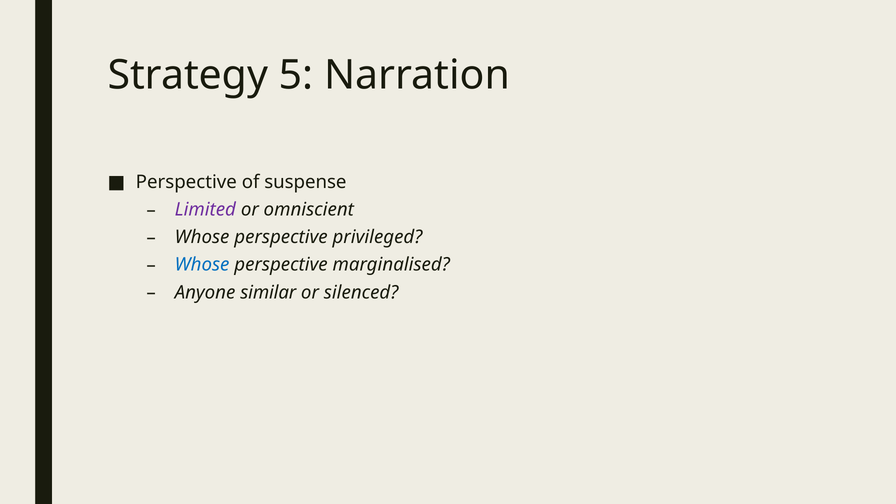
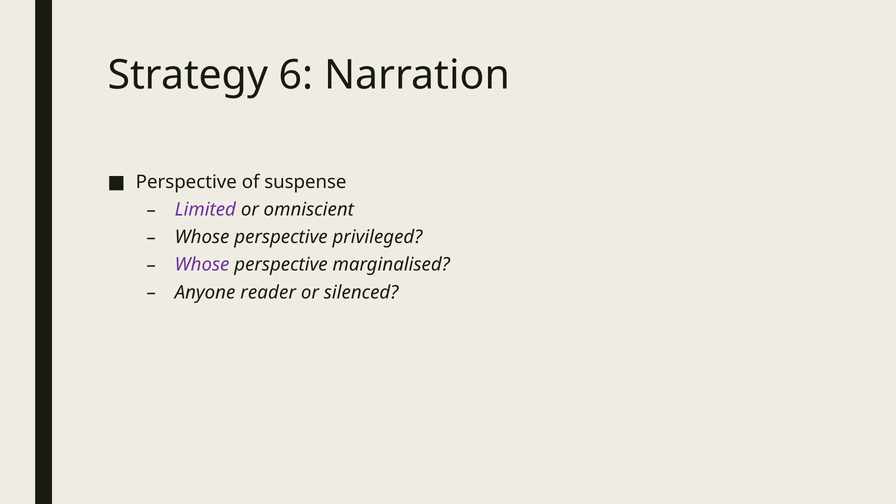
5: 5 -> 6
Whose at (202, 265) colour: blue -> purple
similar: similar -> reader
